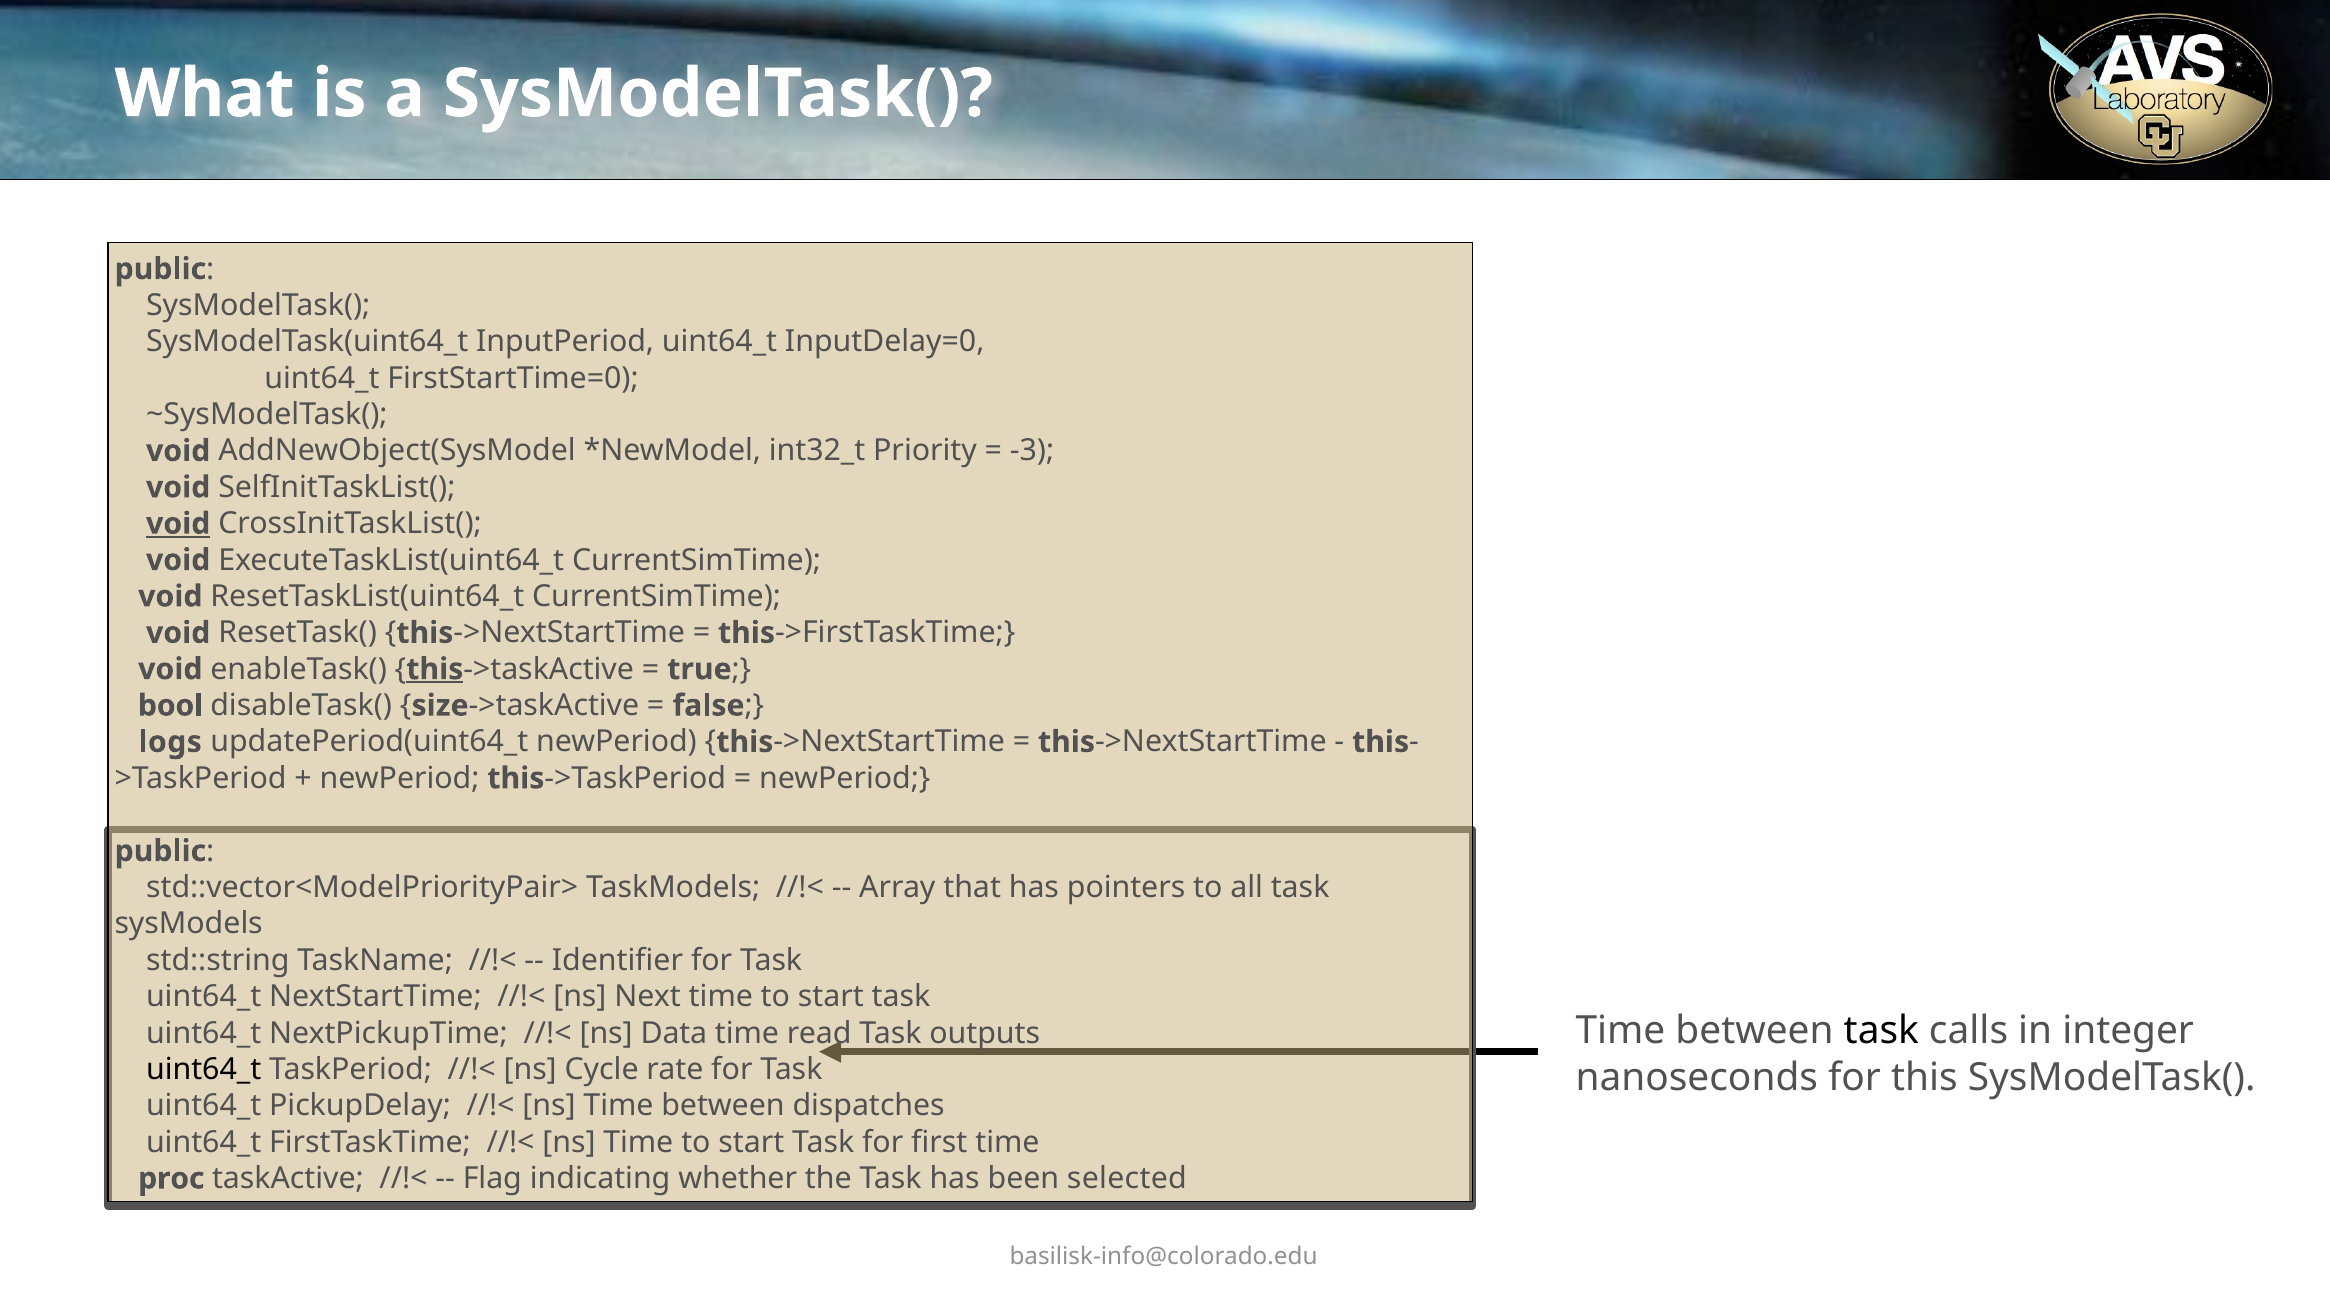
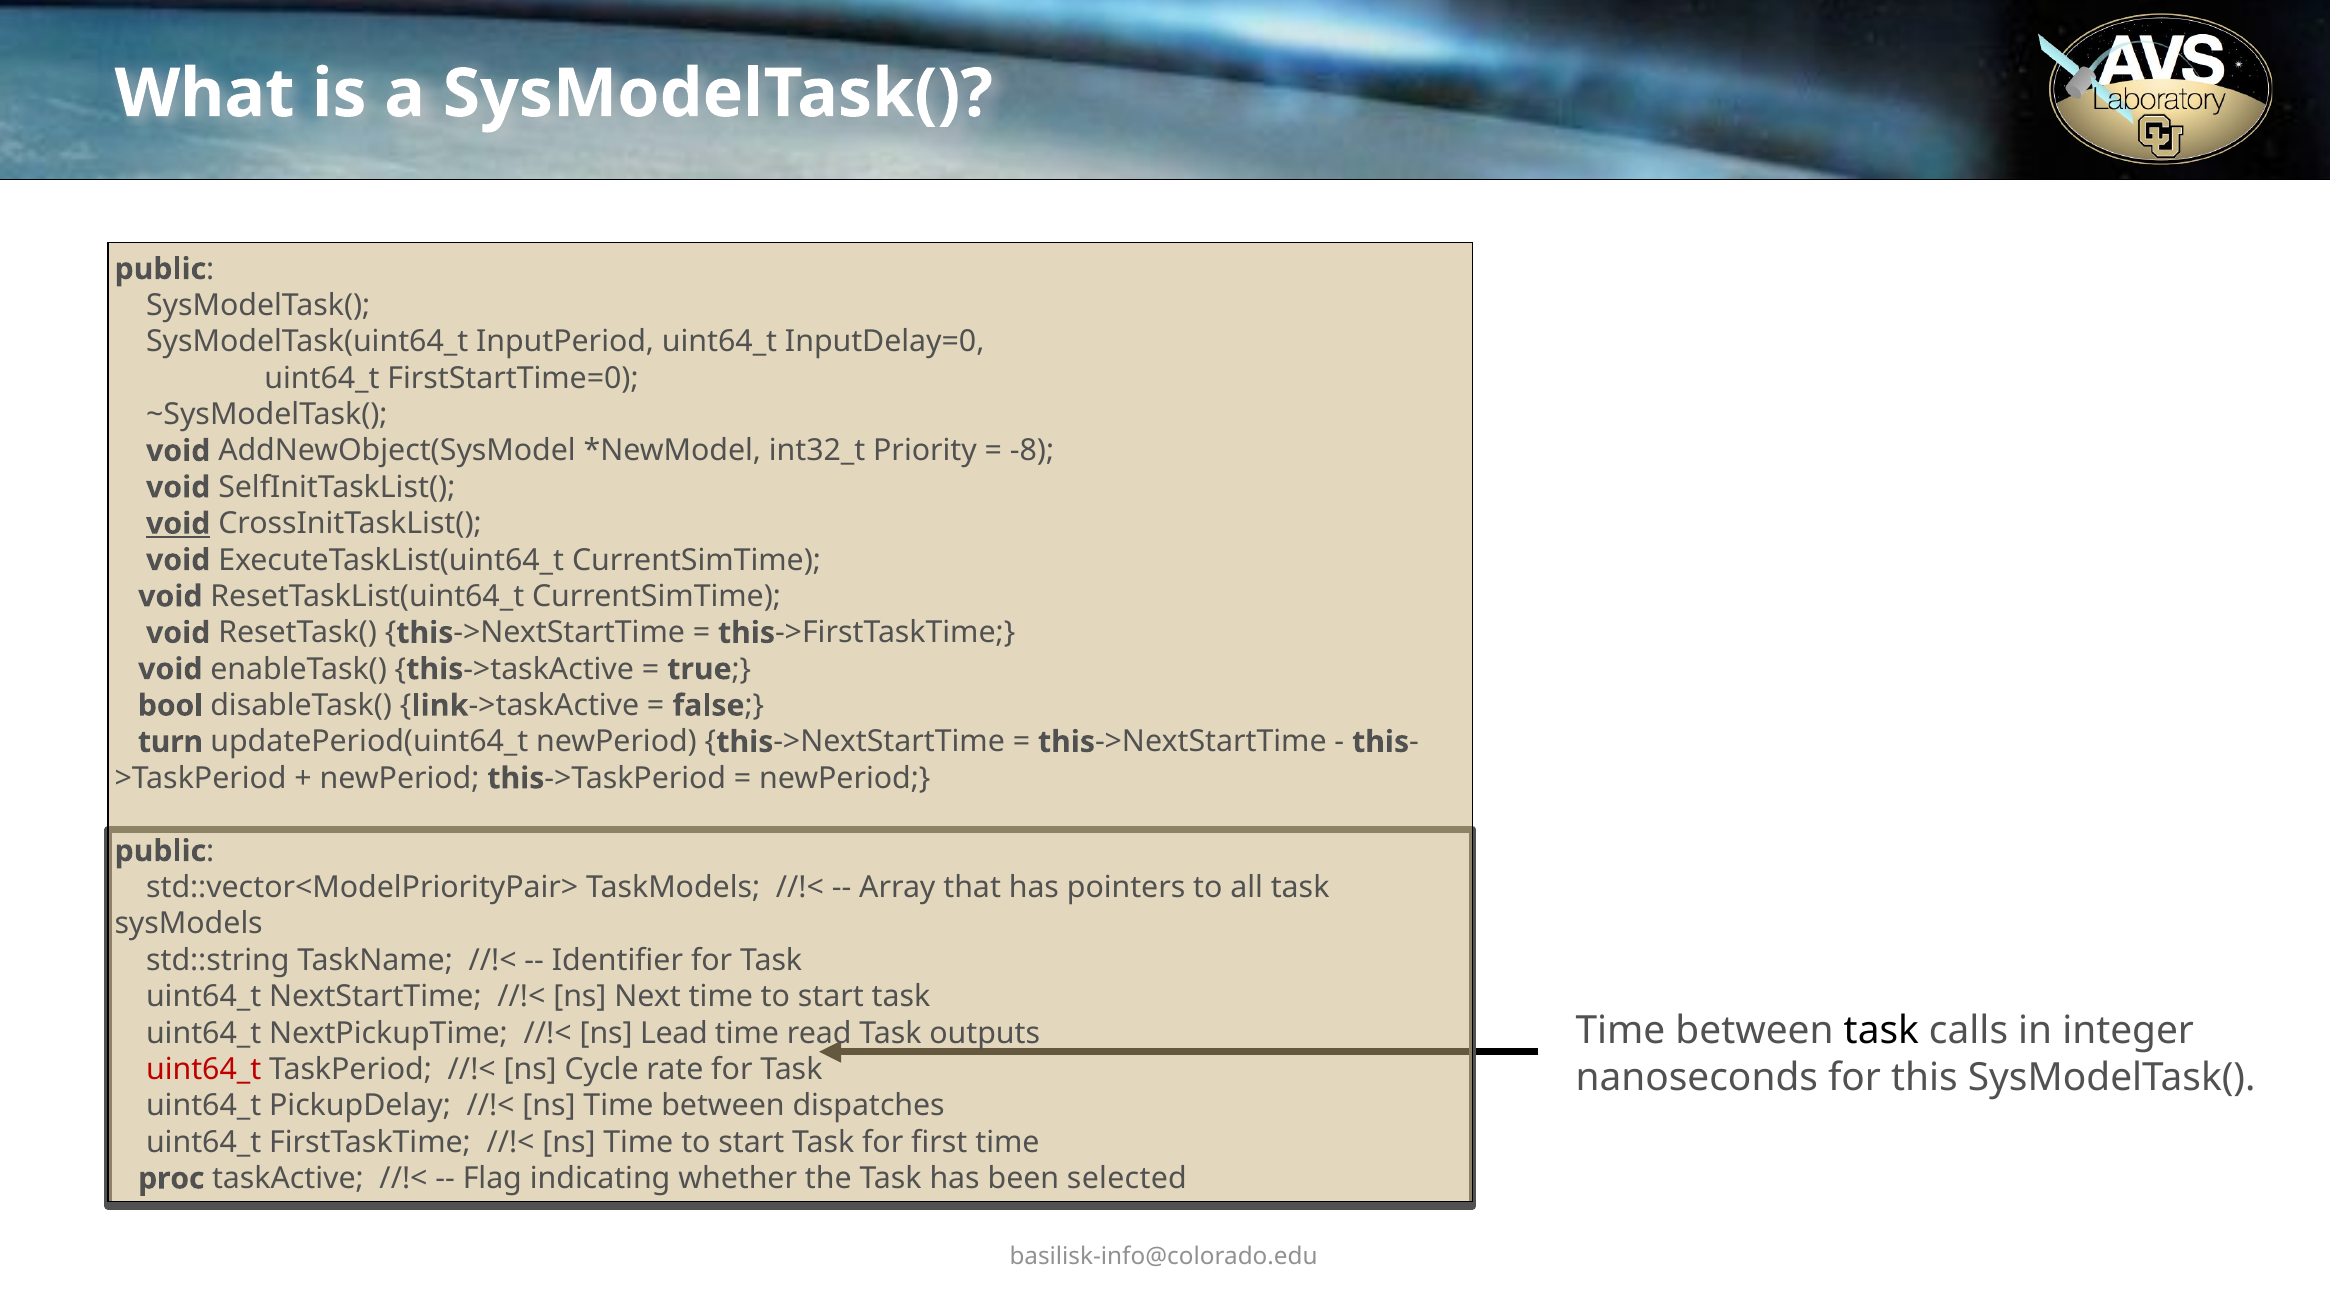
-3: -3 -> -8
this at (435, 670) underline: present -> none
size: size -> link
logs: logs -> turn
Data: Data -> Lead
uint64_t at (204, 1070) colour: black -> red
